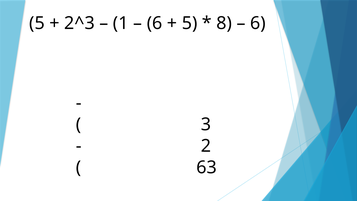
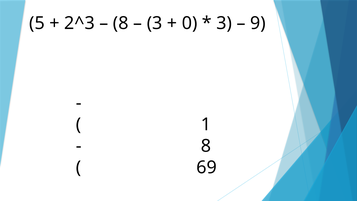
1 at (121, 23): 1 -> 8
6 at (155, 23): 6 -> 3
5 at (190, 23): 5 -> 0
8 at (224, 23): 8 -> 3
6 at (258, 23): 6 -> 9
3: 3 -> 1
2 at (206, 146): 2 -> 8
63: 63 -> 69
